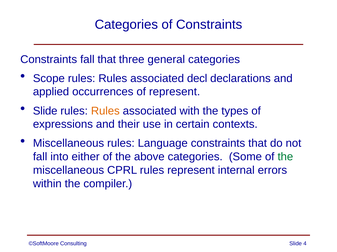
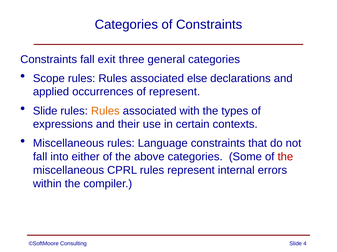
fall that: that -> exit
decl: decl -> else
the at (285, 157) colour: green -> red
